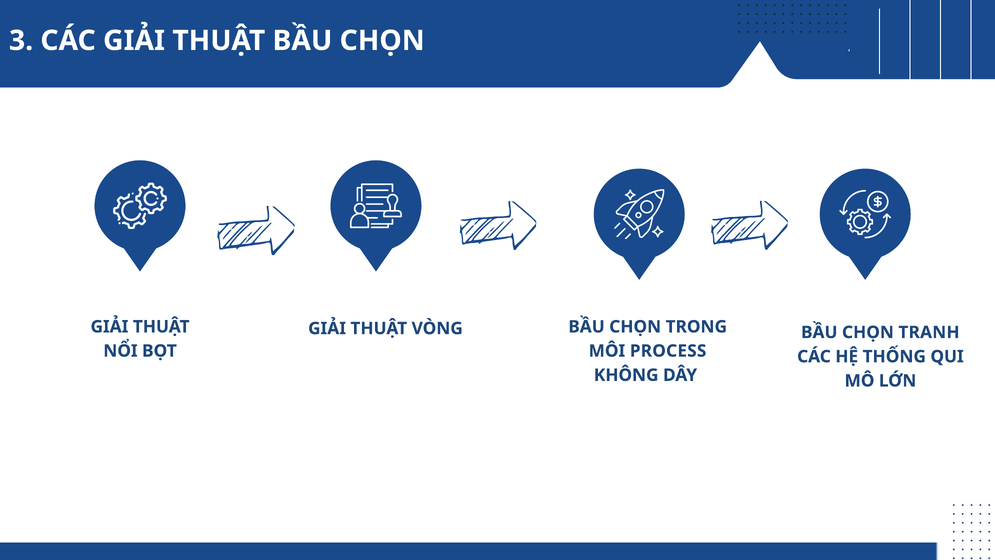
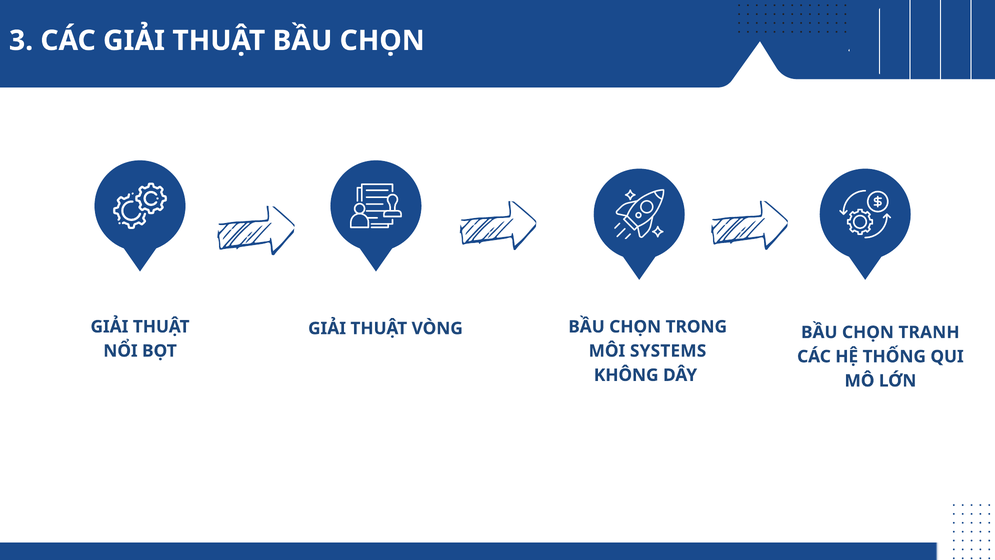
PROCESS: PROCESS -> SYSTEMS
